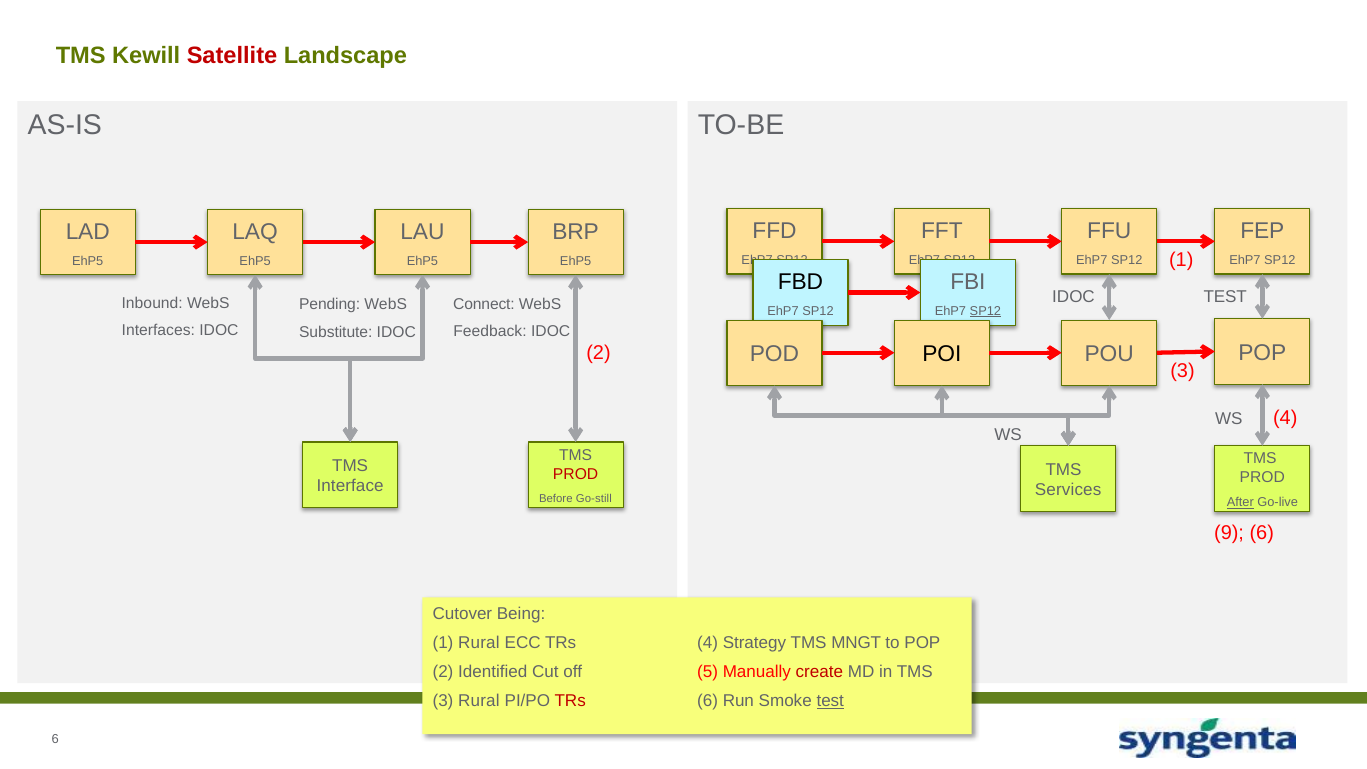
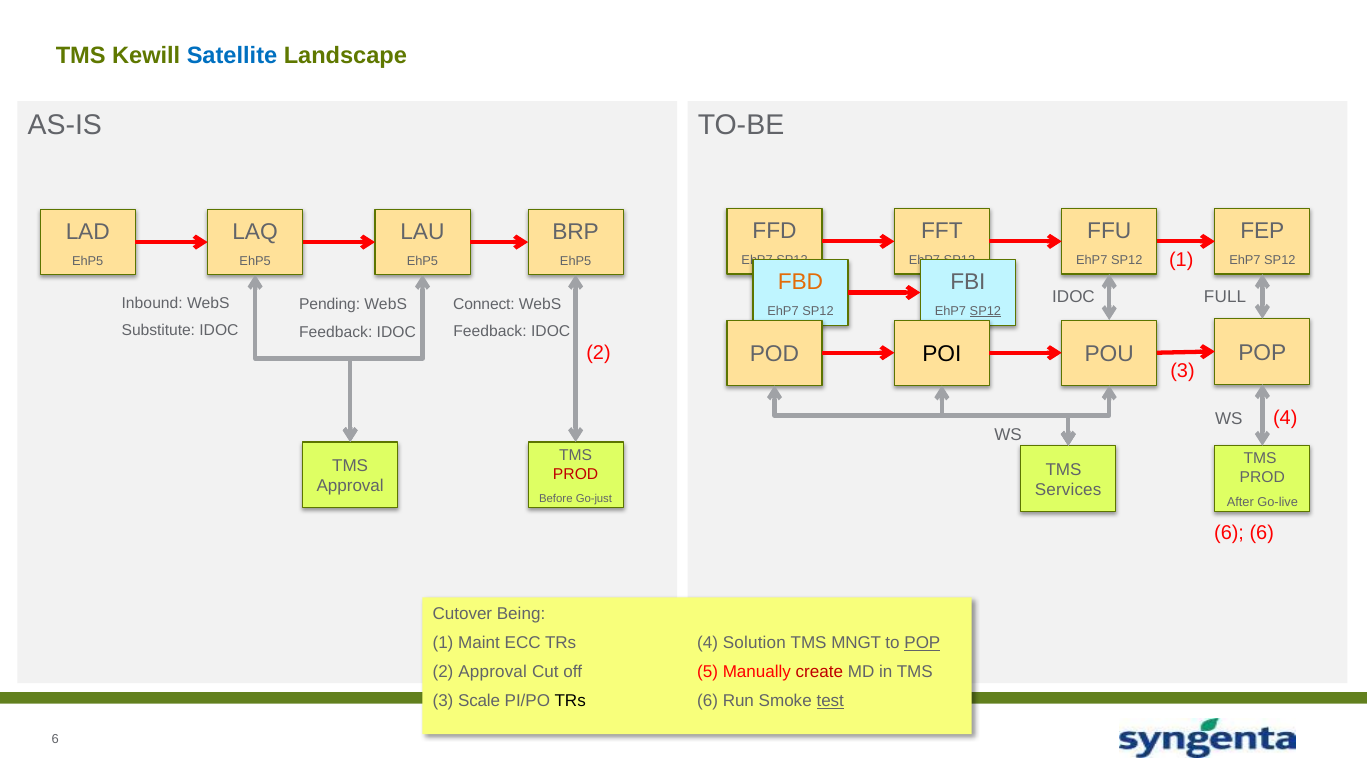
Satellite colour: red -> blue
FBD colour: black -> orange
IDOC TEST: TEST -> FULL
Interfaces: Interfaces -> Substitute
Substitute at (336, 332): Substitute -> Feedback
Interface at (350, 486): Interface -> Approval
Go-still: Go-still -> Go-just
After underline: present -> none
9 at (1229, 533): 9 -> 6
1 Rural: Rural -> Maint
Strategy: Strategy -> Solution
POP at (922, 643) underline: none -> present
2 Identified: Identified -> Approval
3 Rural: Rural -> Scale
TRs at (570, 701) colour: red -> black
